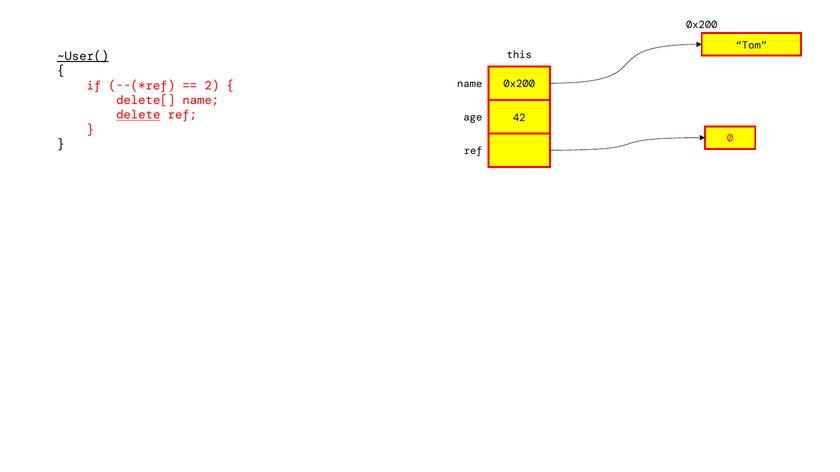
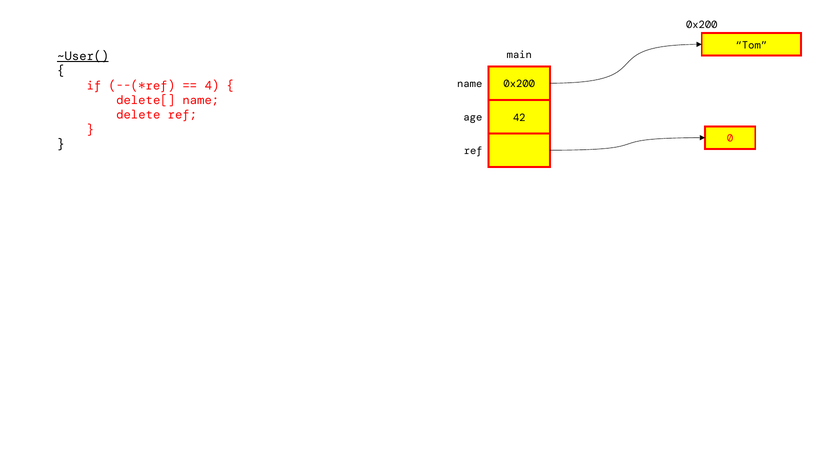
this: this -> main
2: 2 -> 4
delete underline: present -> none
